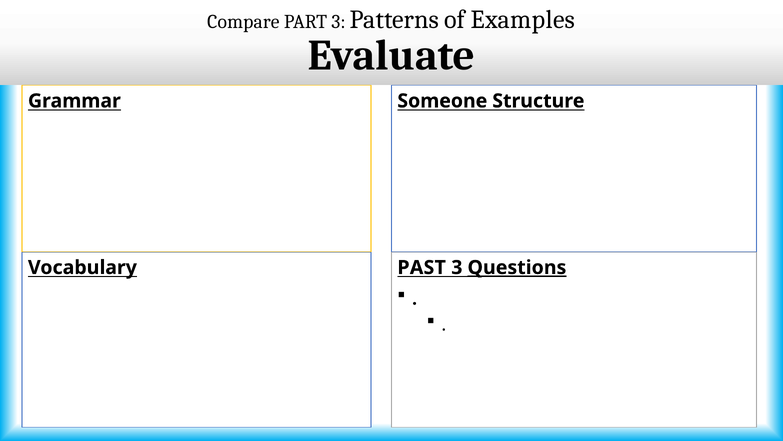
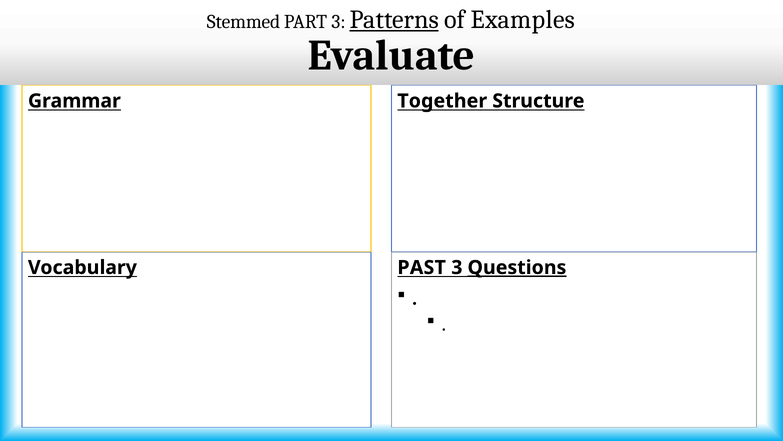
Compare: Compare -> Stemmed
Patterns underline: none -> present
Someone: Someone -> Together
